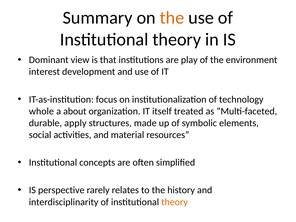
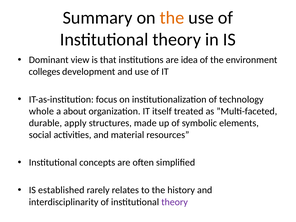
play: play -> idea
interest: interest -> colleges
perspective: perspective -> established
theory at (175, 202) colour: orange -> purple
